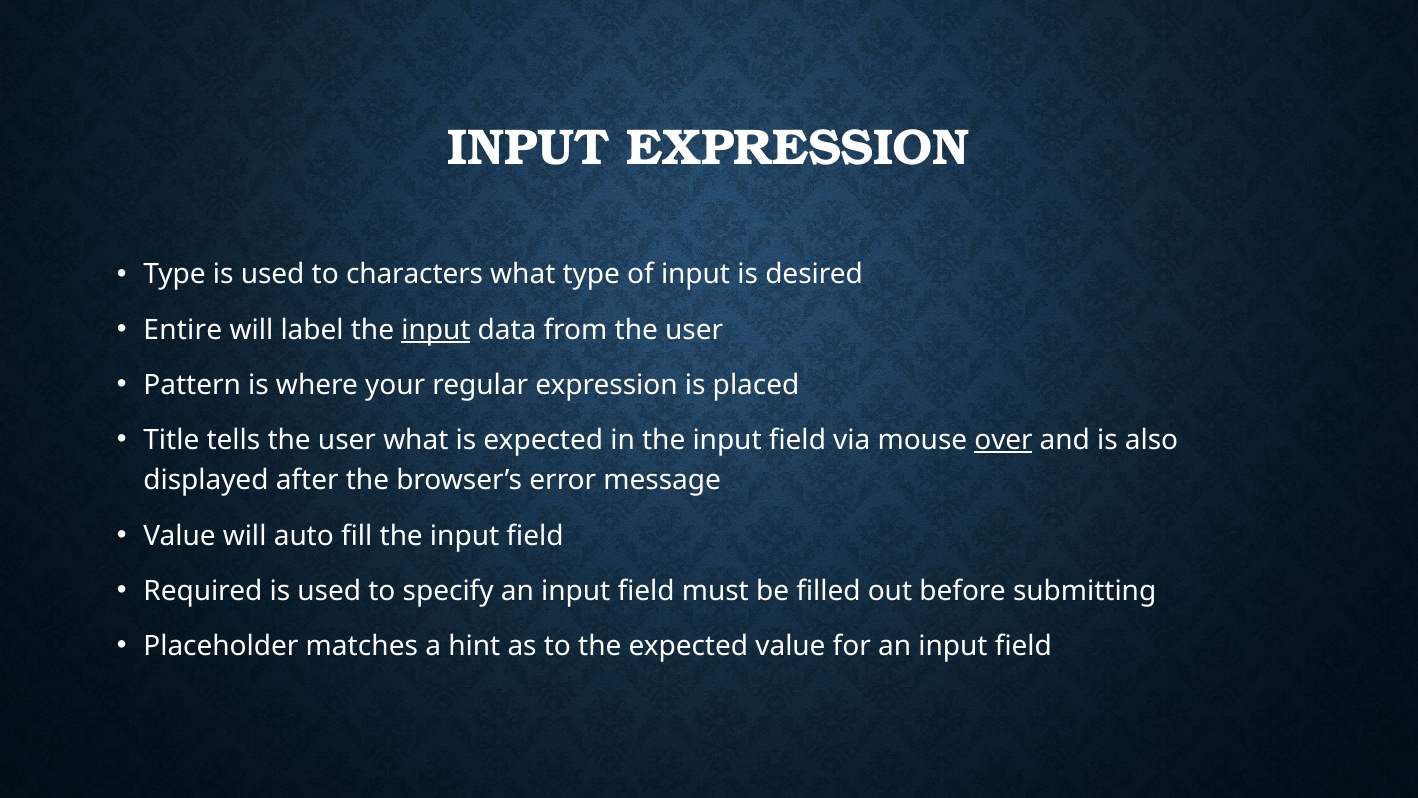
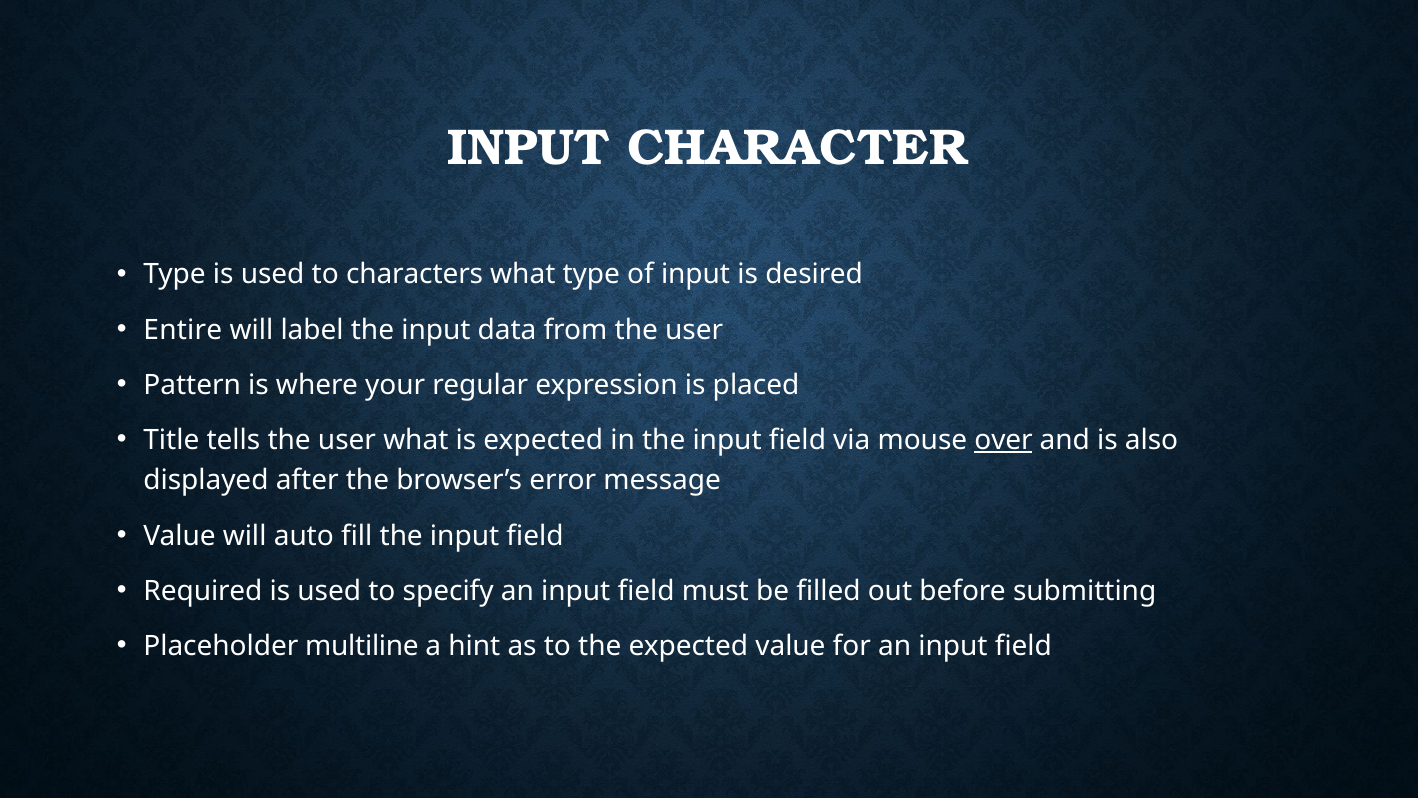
INPUT EXPRESSION: EXPRESSION -> CHARACTER
input at (436, 330) underline: present -> none
matches: matches -> multiline
